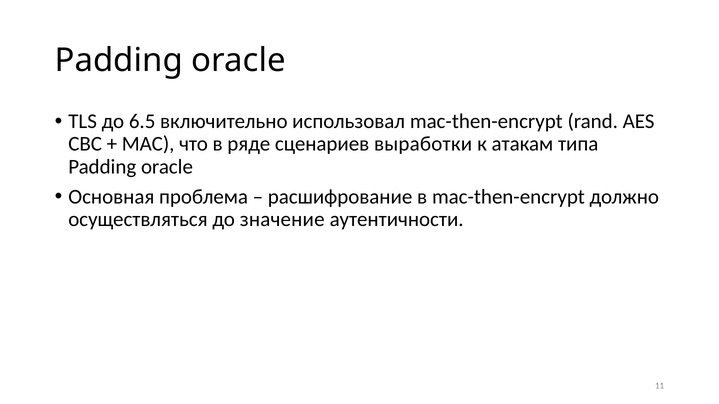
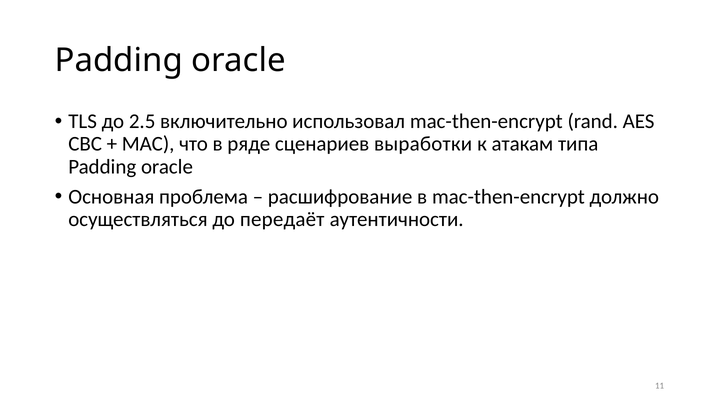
6.5: 6.5 -> 2.5
значение: значение -> передаёт
